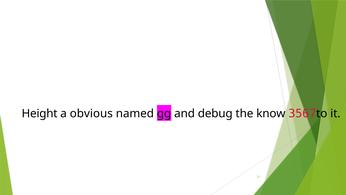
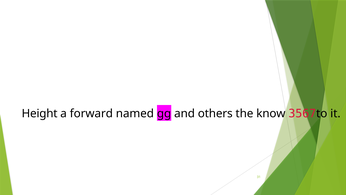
obvious: obvious -> forward
debug: debug -> others
